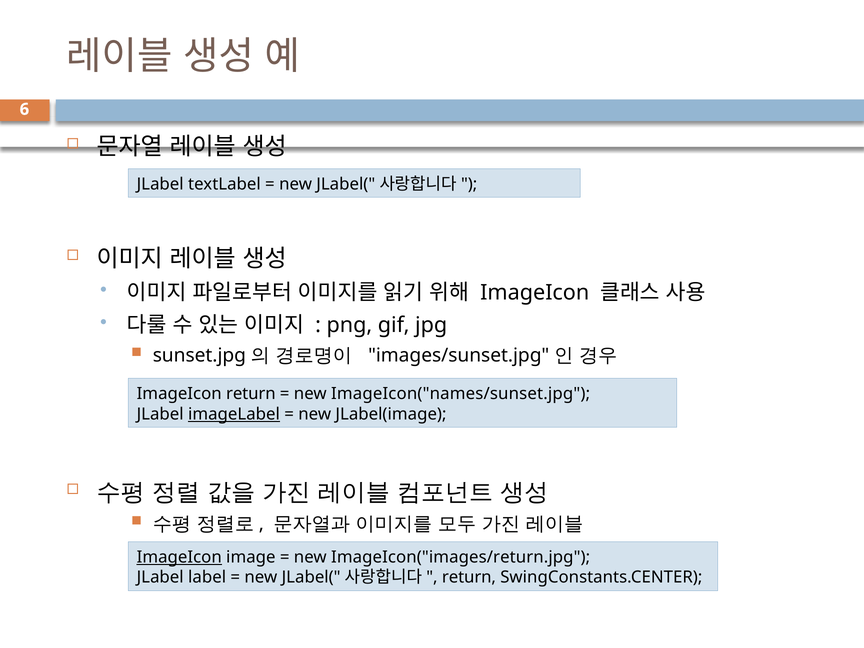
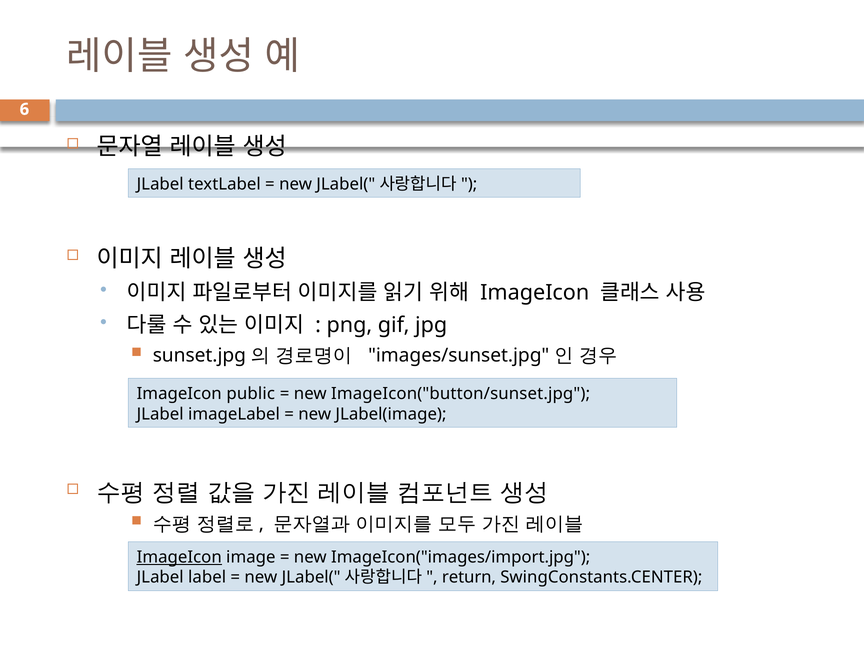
ImageIcon return: return -> public
ImageIcon("names/sunset.jpg: ImageIcon("names/sunset.jpg -> ImageIcon("button/sunset.jpg
imageLabel underline: present -> none
ImageIcon("images/return.jpg: ImageIcon("images/return.jpg -> ImageIcon("images/import.jpg
